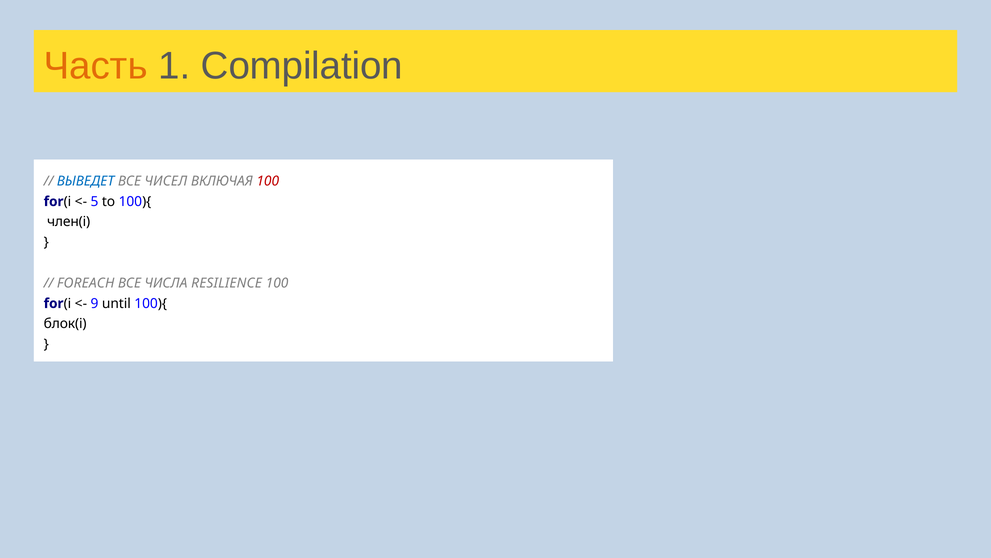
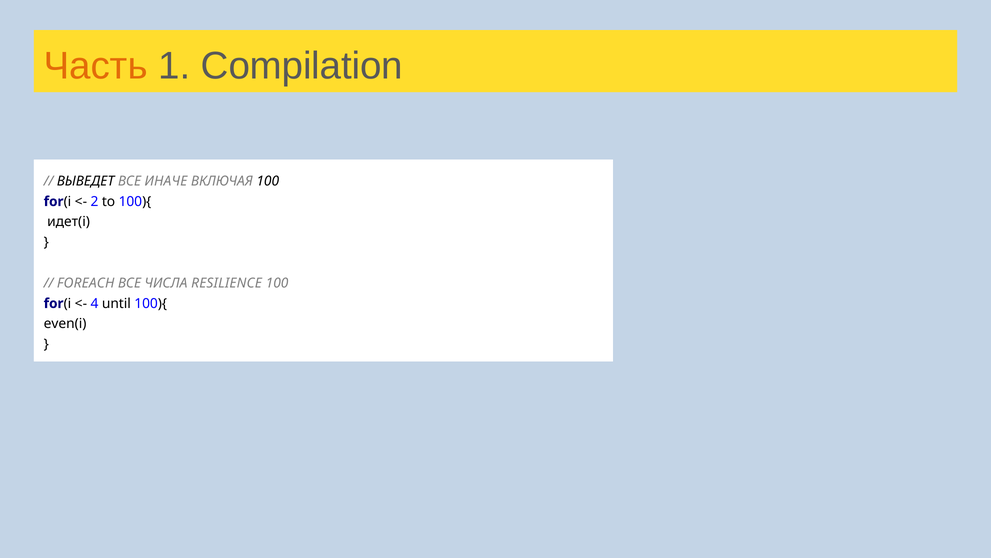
ВЫВЕДЕТ colour: blue -> black
ЧИСЕЛ: ЧИСЕЛ -> ИНАЧЕ
100 at (268, 181) colour: red -> black
5: 5 -> 2
член(i: член(i -> идет(i
9: 9 -> 4
блок(i: блок(i -> even(i
